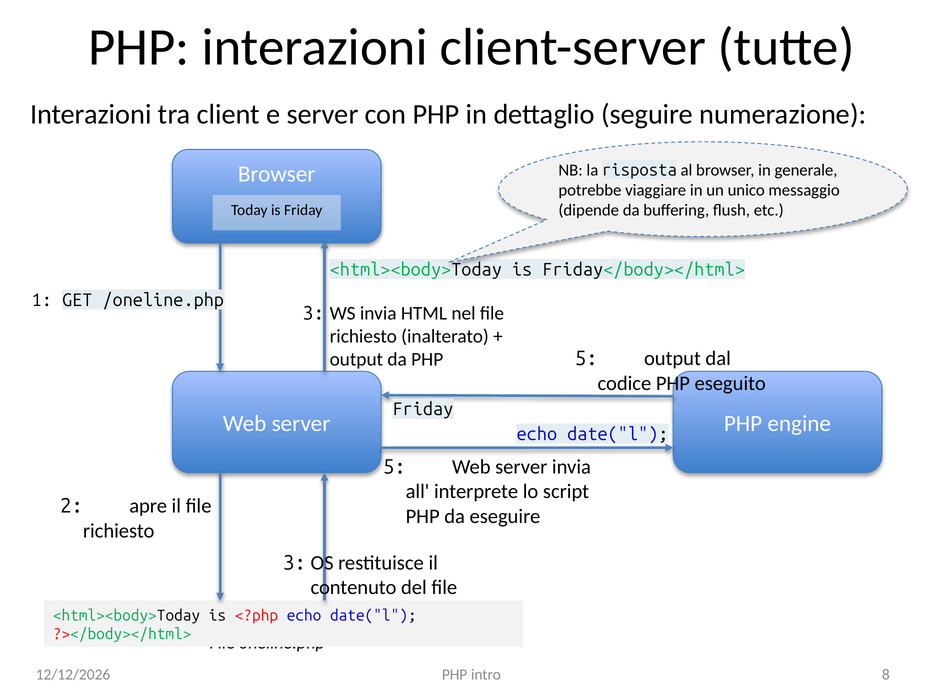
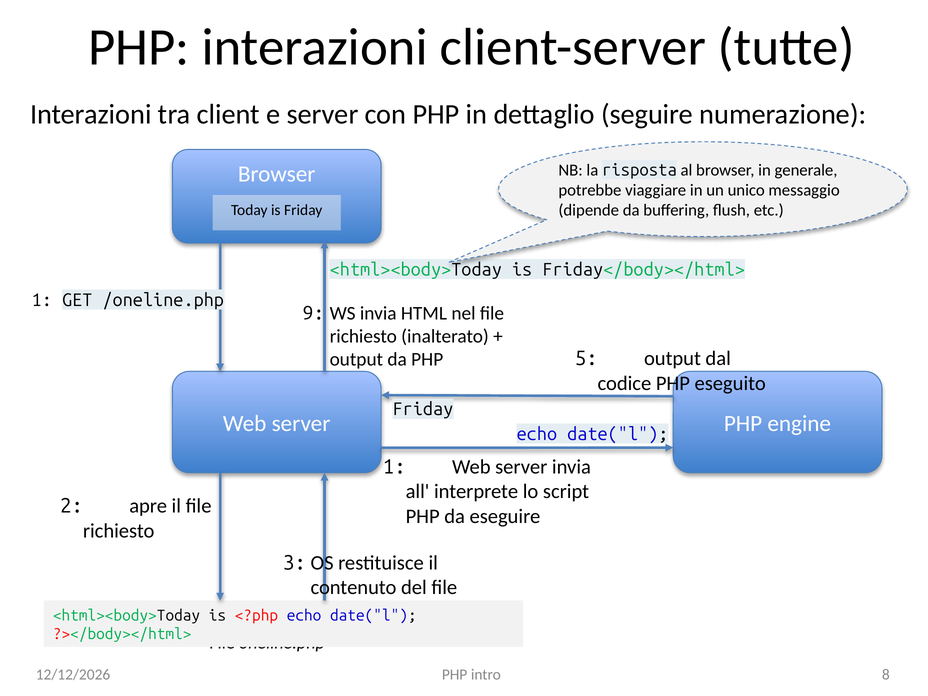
3: 3 -> 9
5 at (394, 467): 5 -> 1
